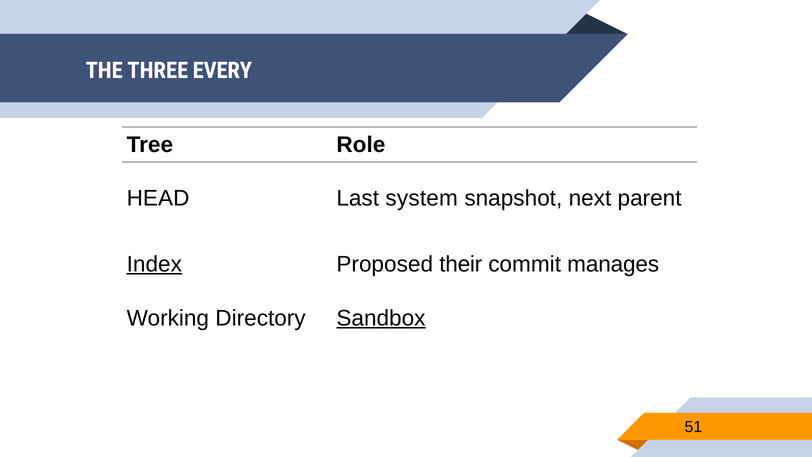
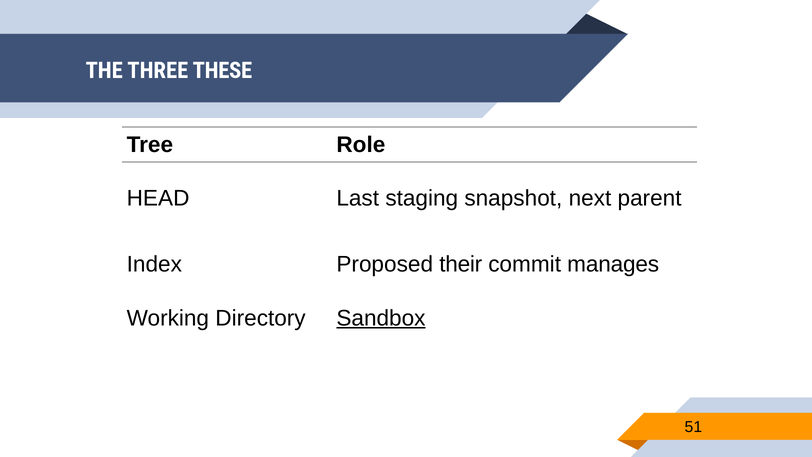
EVERY: EVERY -> THESE
system: system -> staging
Index underline: present -> none
